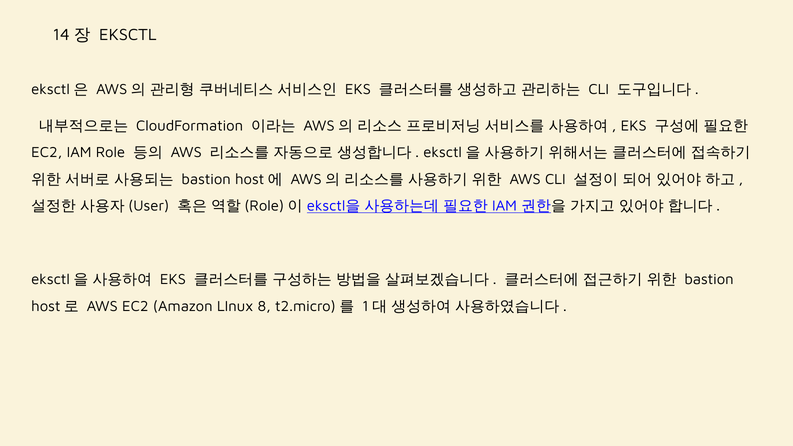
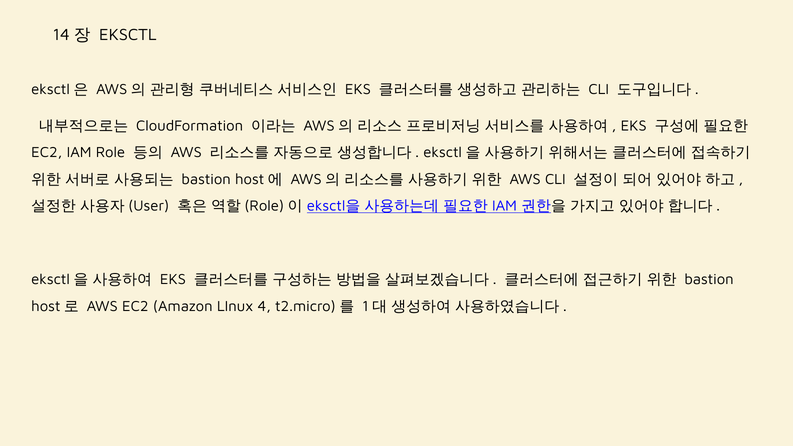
8: 8 -> 4
